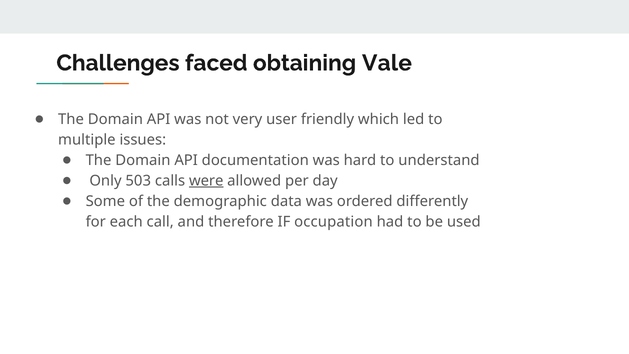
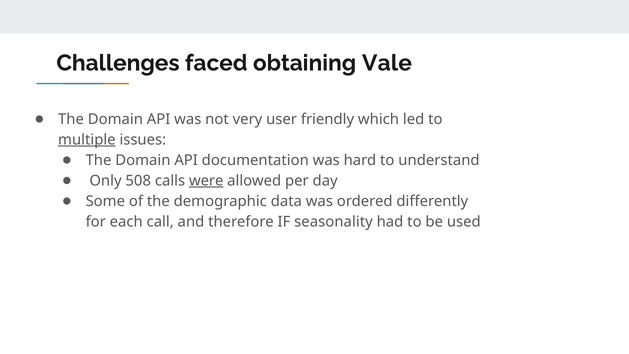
multiple underline: none -> present
503: 503 -> 508
occupation: occupation -> seasonality
